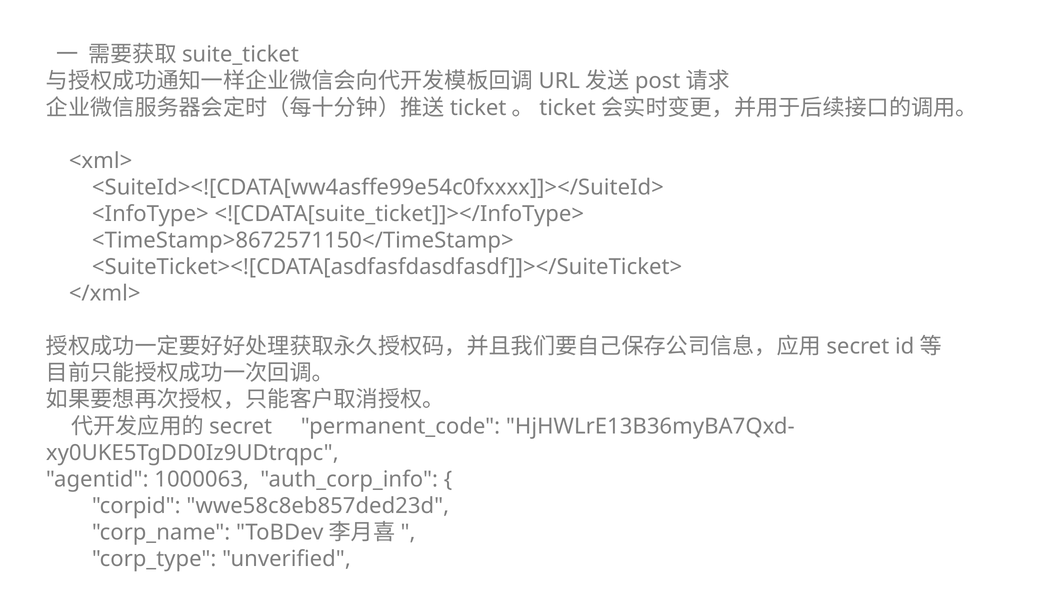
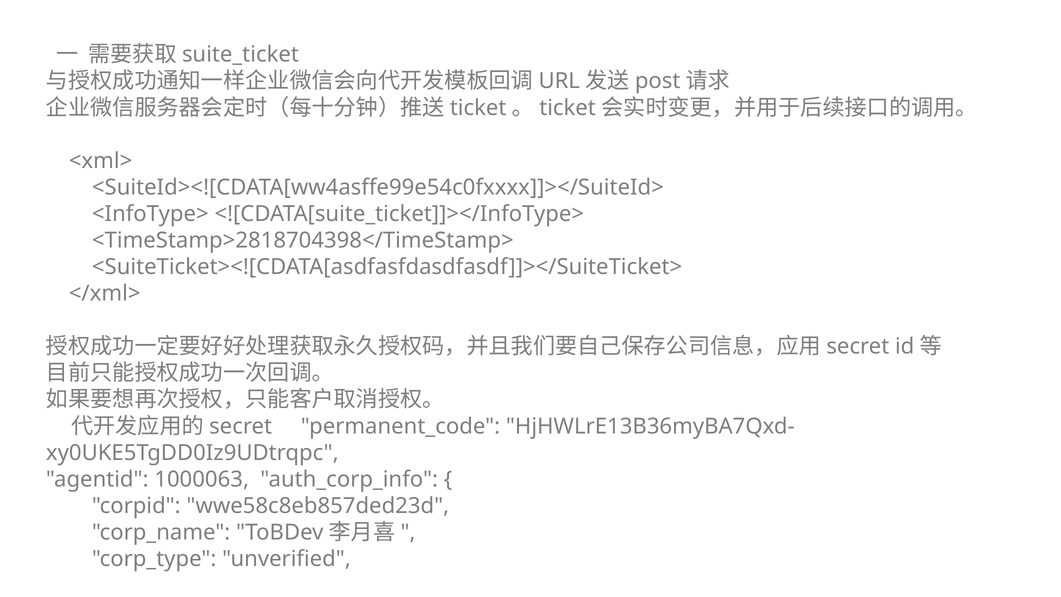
<TimeStamp>8672571150</TimeStamp>: <TimeStamp>8672571150</TimeStamp> -> <TimeStamp>2818704398</TimeStamp>
